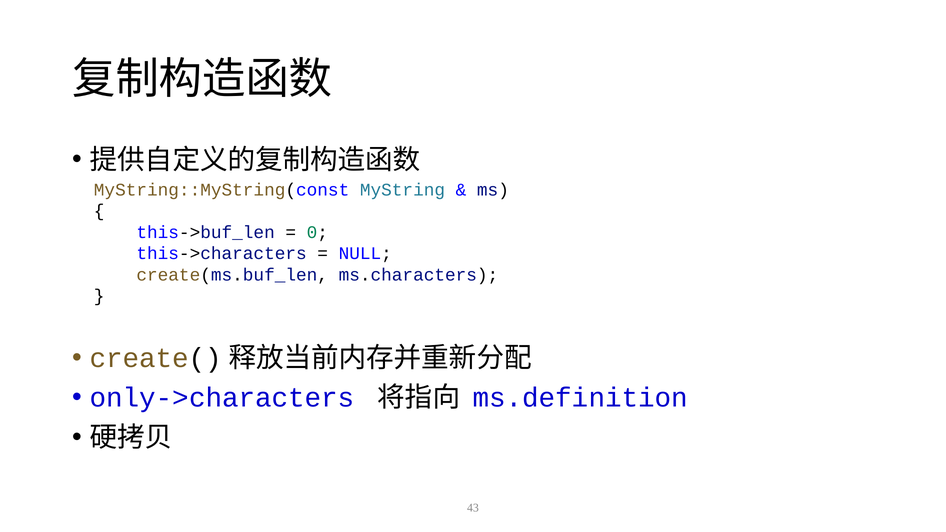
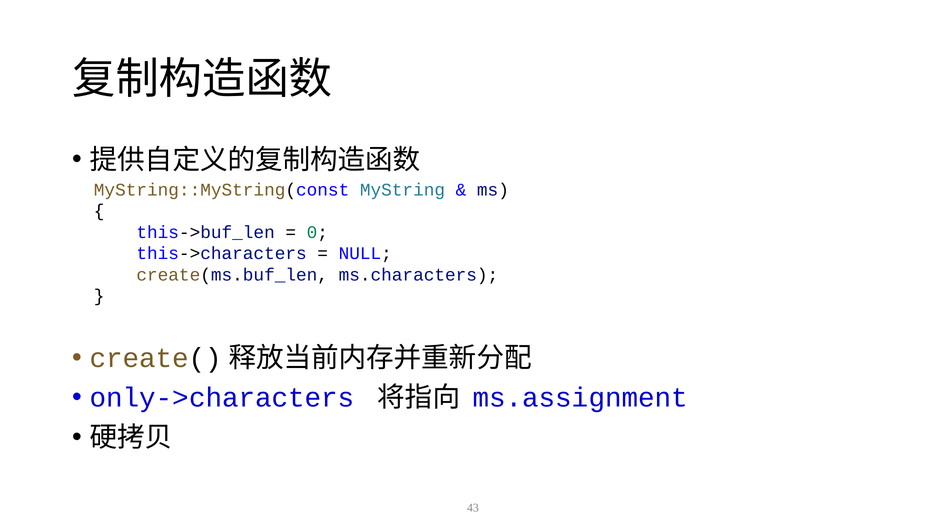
ms.definition: ms.definition -> ms.assignment
